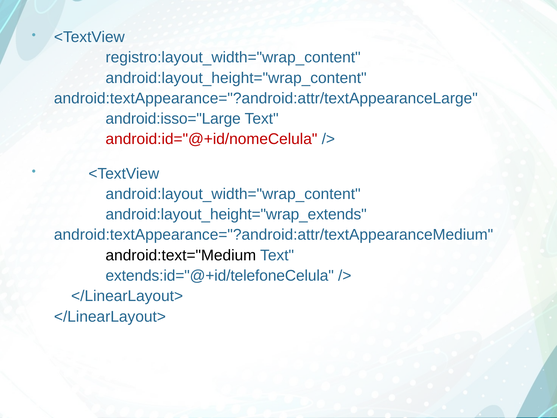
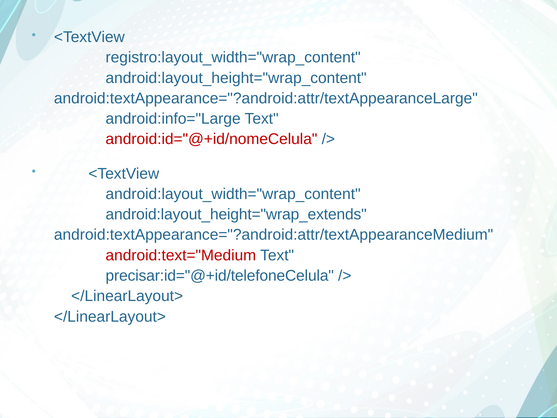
android:isso="Large: android:isso="Large -> android:info="Large
android:text="Medium colour: black -> red
extends:id="@+id/telefoneCelula: extends:id="@+id/telefoneCelula -> precisar:id="@+id/telefoneCelula
